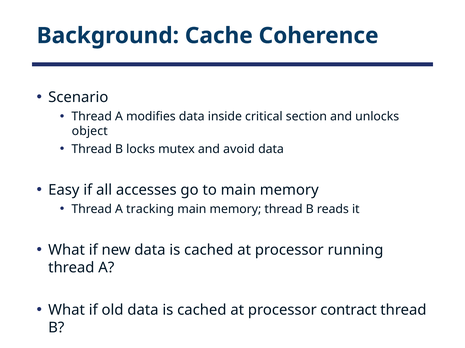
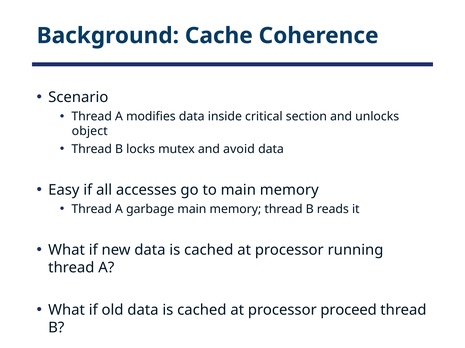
tracking: tracking -> garbage
contract: contract -> proceed
